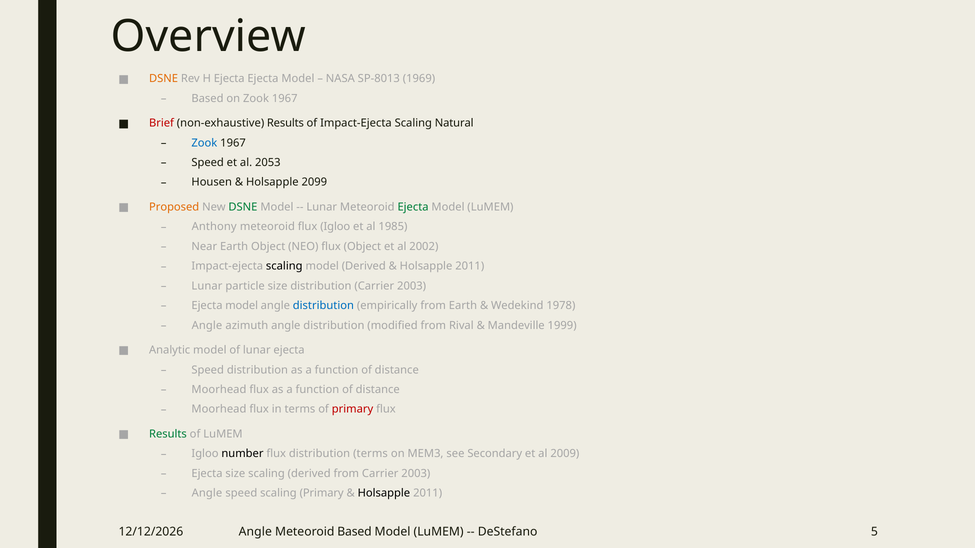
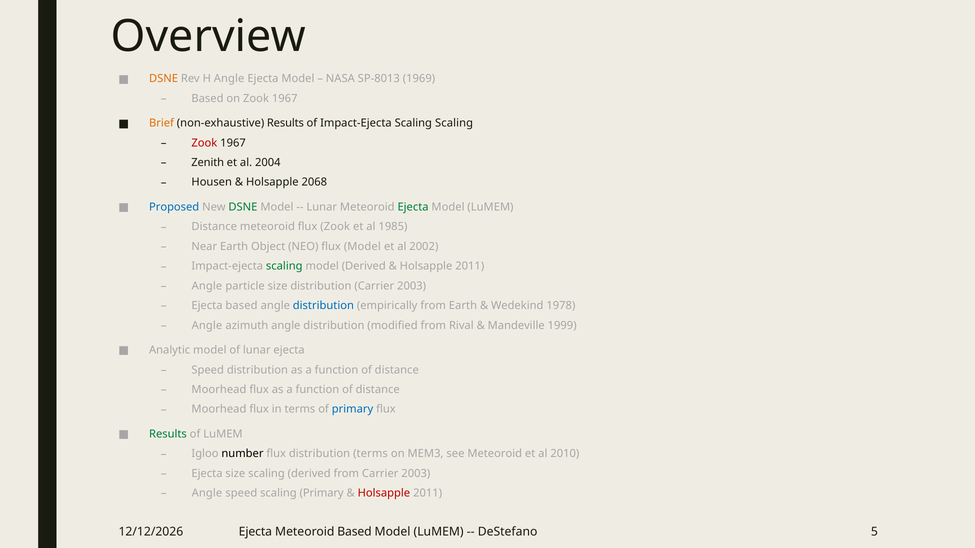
H Ejecta: Ejecta -> Angle
Brief colour: red -> orange
Scaling Natural: Natural -> Scaling
Zook at (204, 143) colour: blue -> red
Speed at (208, 163): Speed -> Zenith
2053: 2053 -> 2004
2099: 2099 -> 2068
Proposed colour: orange -> blue
Anthony at (214, 227): Anthony -> Distance
flux Igloo: Igloo -> Zook
flux Object: Object -> Model
scaling at (284, 266) colour: black -> green
Lunar at (207, 286): Lunar -> Angle
model at (242, 306): model -> based
primary at (353, 410) colour: red -> blue
see Secondary: Secondary -> Meteoroid
2009: 2009 -> 2010
Holsapple at (384, 494) colour: black -> red
Angle at (255, 532): Angle -> Ejecta
